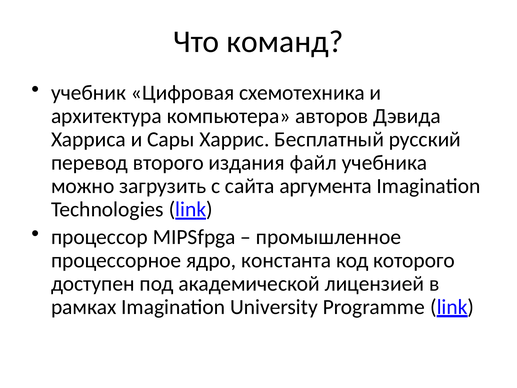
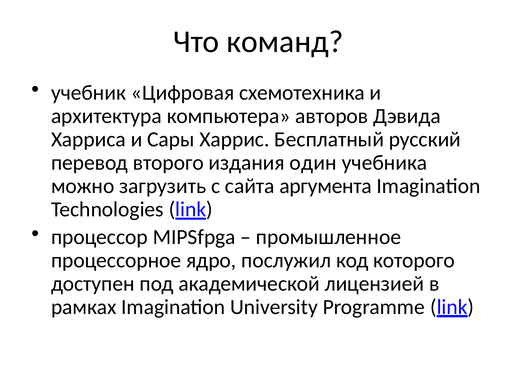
файл: файл -> один
константа: константа -> послужил
